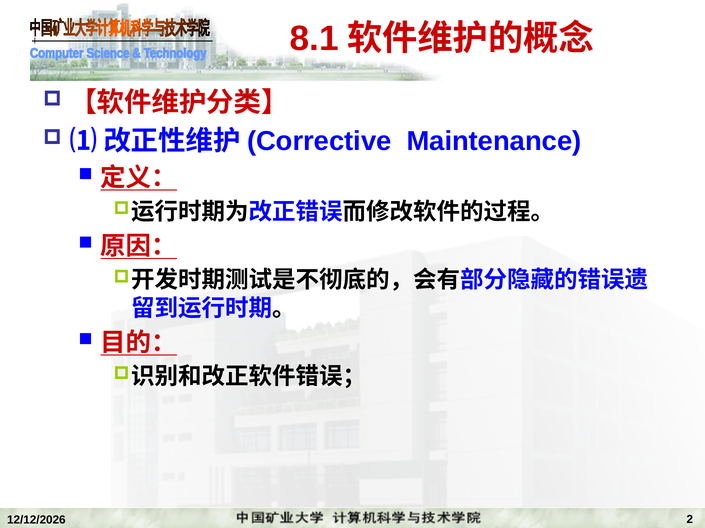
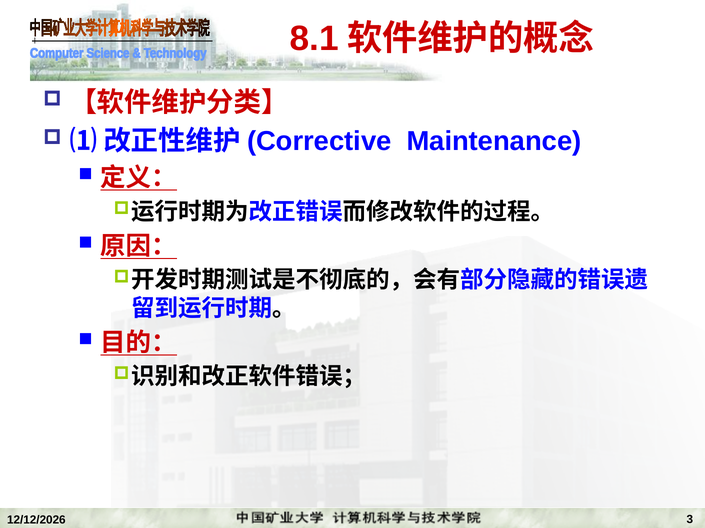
2: 2 -> 3
